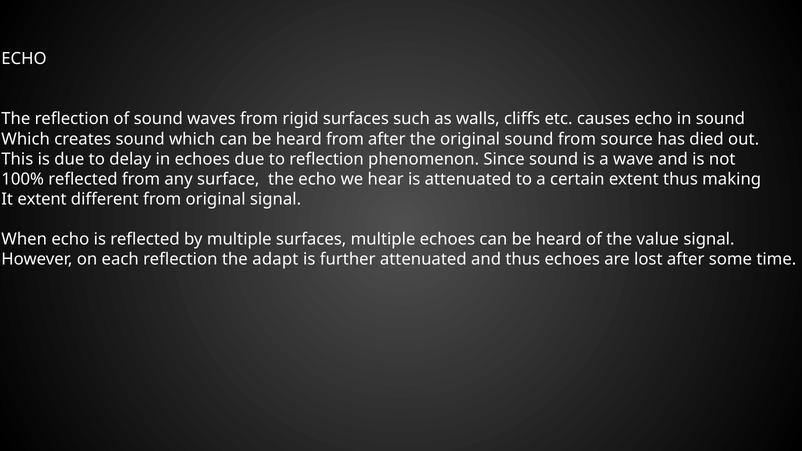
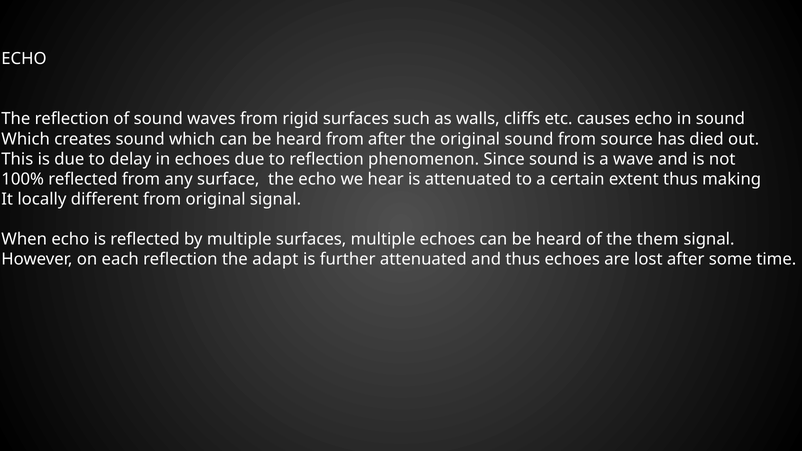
It extent: extent -> locally
value: value -> them
